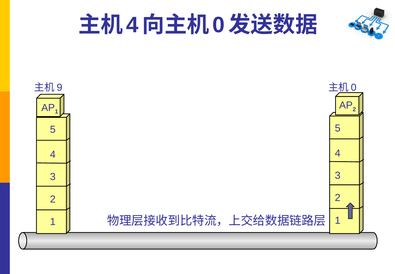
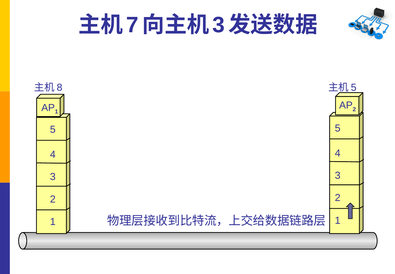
4 at (132, 25): 4 -> 7
0 at (219, 25): 0 -> 3
9: 9 -> 8
0 at (354, 87): 0 -> 5
